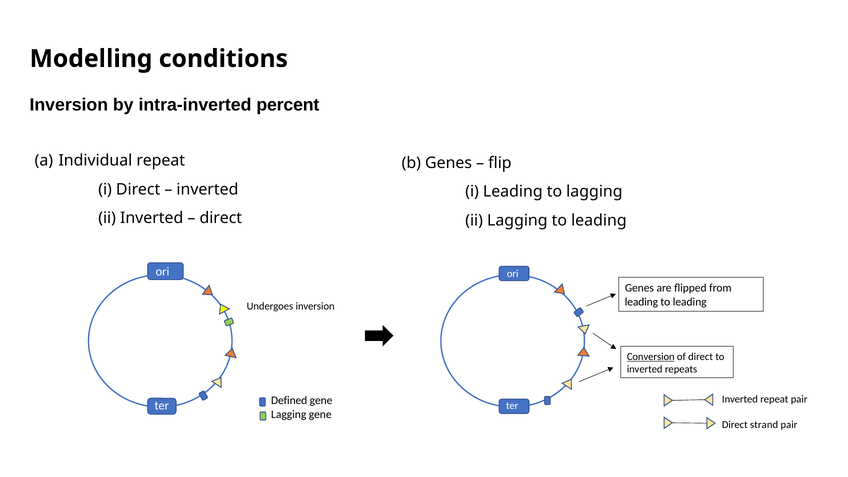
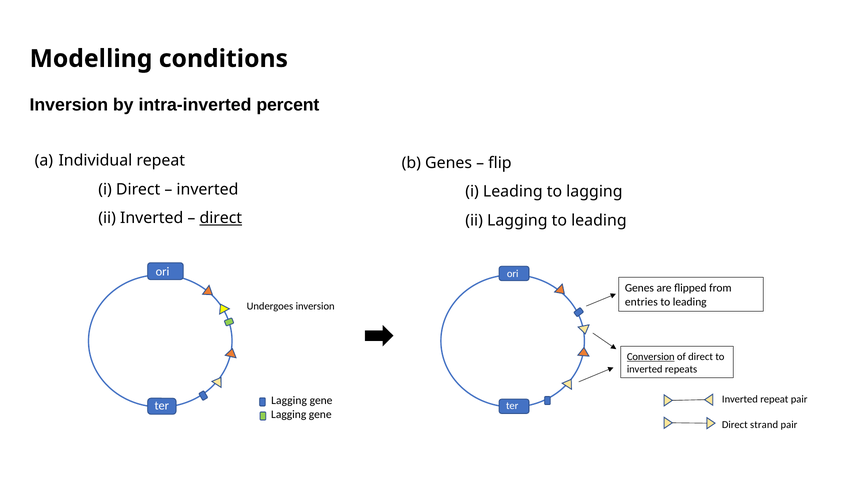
direct at (221, 218) underline: none -> present
leading at (641, 302): leading -> entries
Defined at (289, 401): Defined -> Lagging
